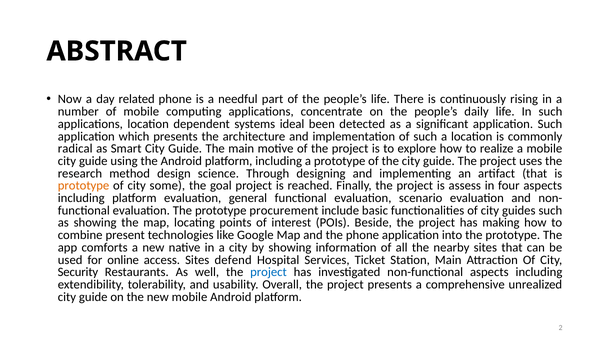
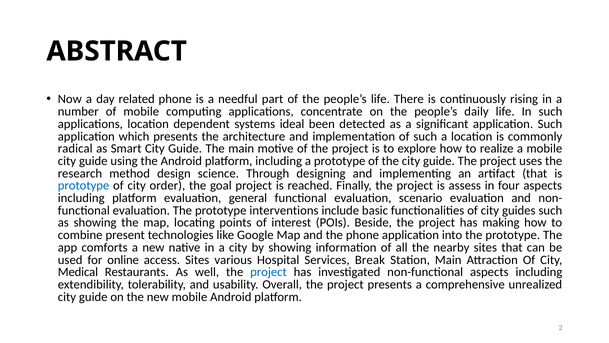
prototype at (84, 186) colour: orange -> blue
some: some -> order
procurement: procurement -> interventions
defend: defend -> various
Ticket: Ticket -> Break
Security: Security -> Medical
